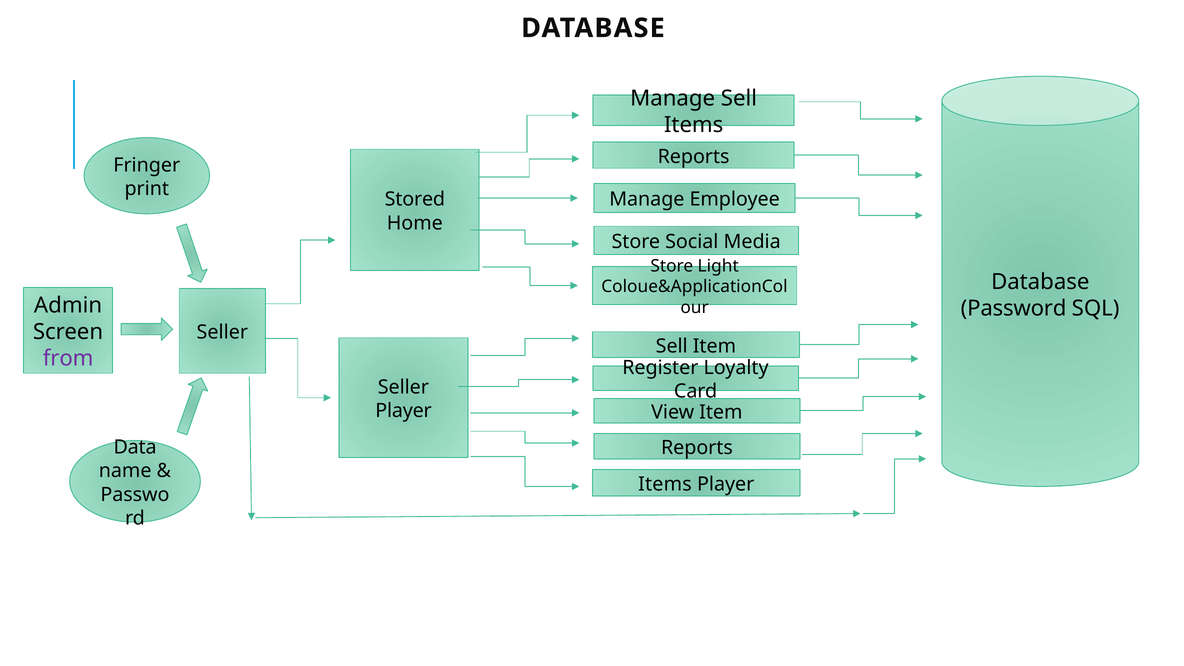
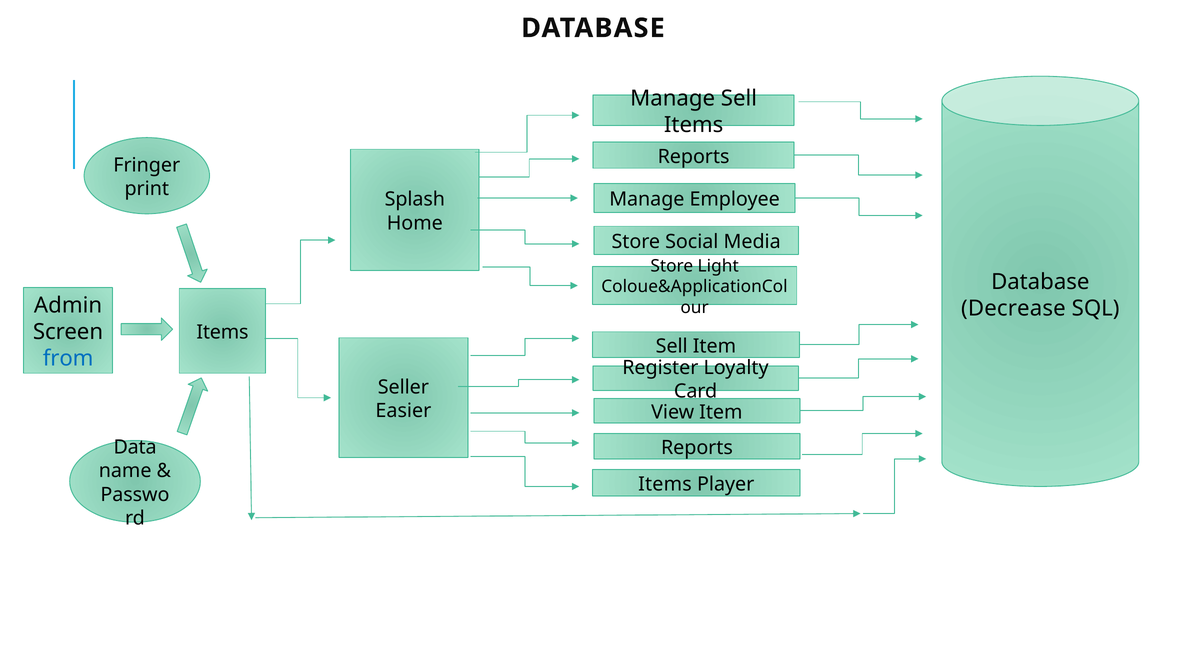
Stored: Stored -> Splash
Password: Password -> Decrease
Seller at (222, 332): Seller -> Items
from colour: purple -> blue
Player at (404, 411): Player -> Easier
